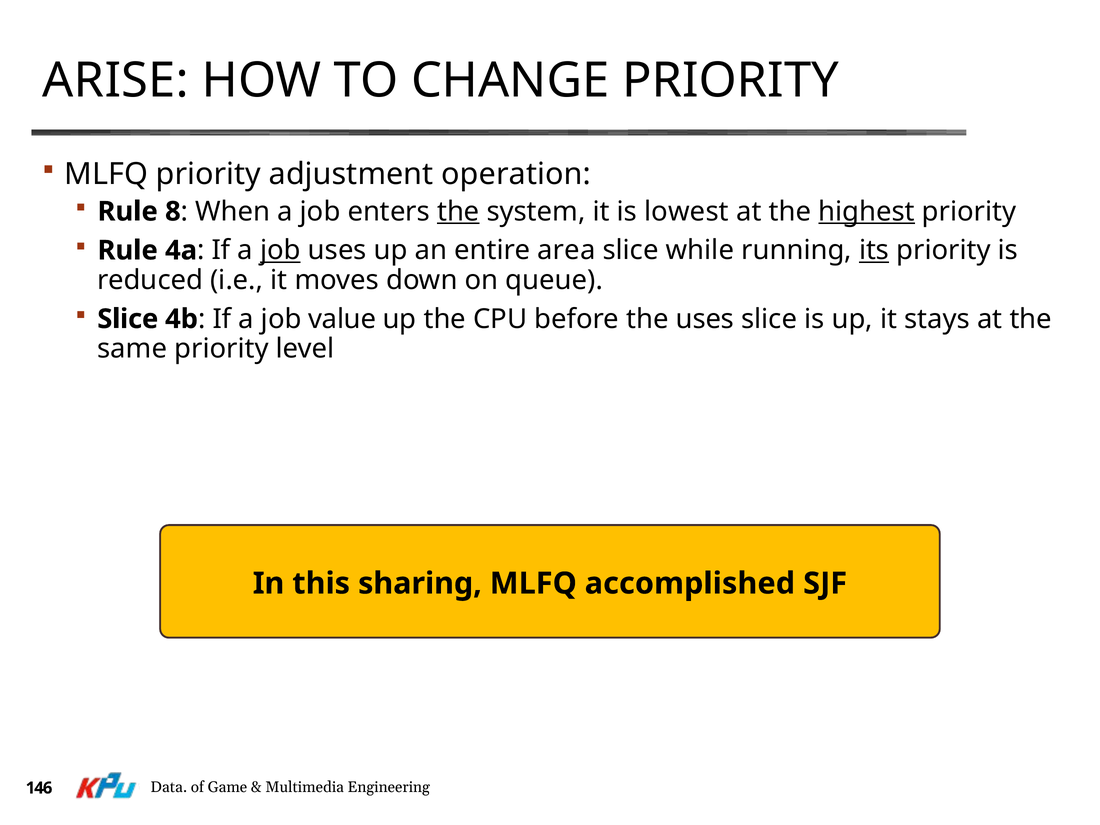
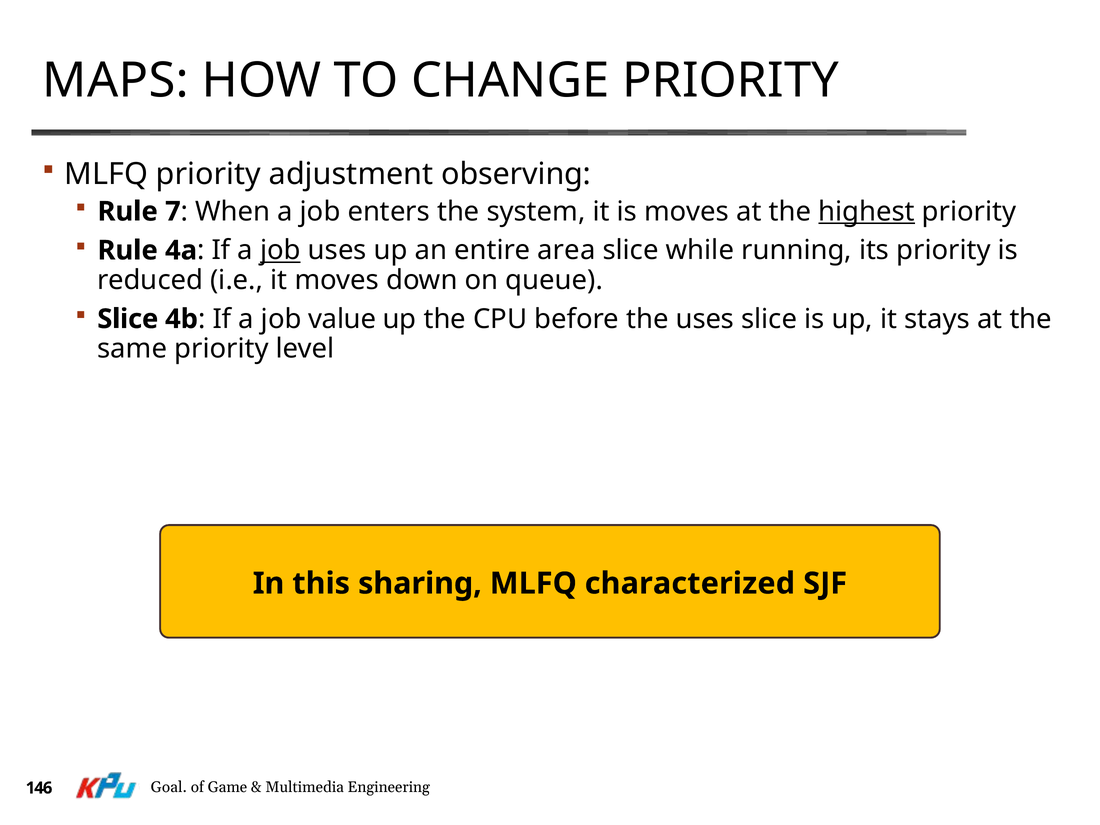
ARISE: ARISE -> MAPS
operation: operation -> observing
8: 8 -> 7
the at (458, 212) underline: present -> none
is lowest: lowest -> moves
its underline: present -> none
accomplished: accomplished -> characterized
Data: Data -> Goal
